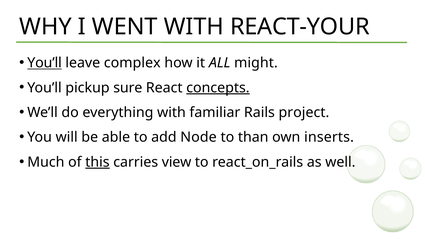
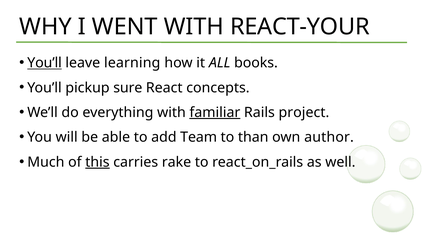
complex: complex -> learning
might: might -> books
concepts underline: present -> none
familiar underline: none -> present
Node: Node -> Team
inserts: inserts -> author
view: view -> rake
